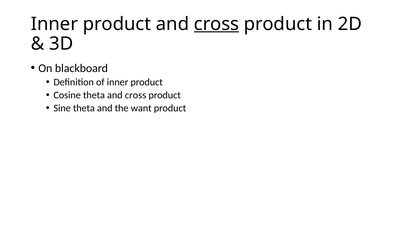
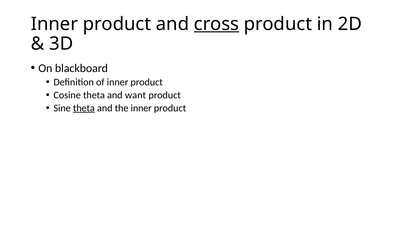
theta and cross: cross -> want
theta at (84, 108) underline: none -> present
the want: want -> inner
